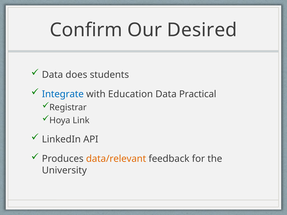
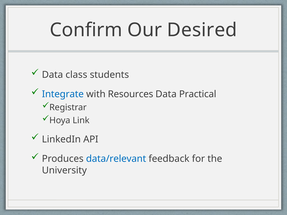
does: does -> class
Education: Education -> Resources
data/relevant colour: orange -> blue
